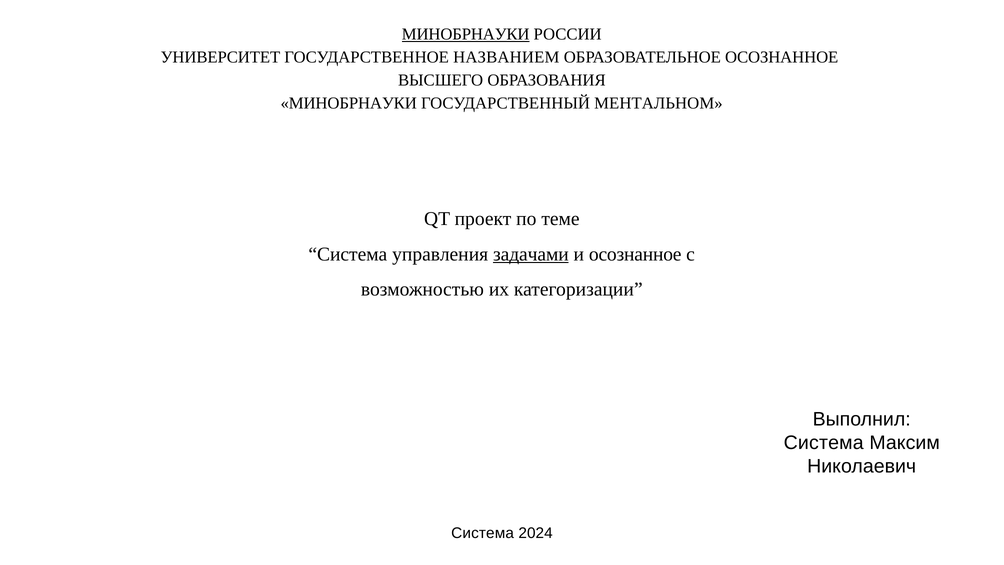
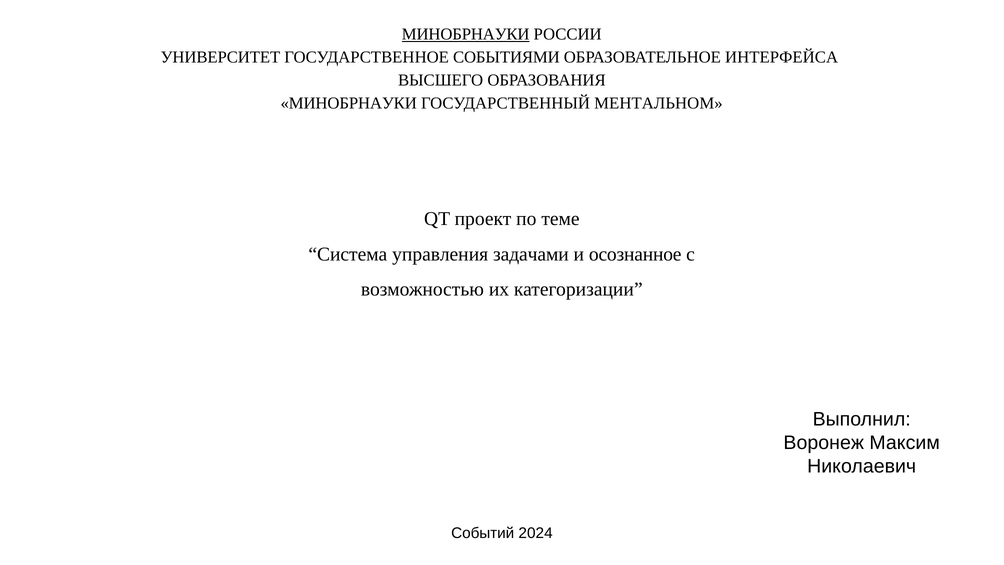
НАЗВАНИЕМ: НАЗВАНИЕМ -> СОБЫТИЯМИ
ОБРАЗОВАТЕЛЬНОЕ ОСОЗНАННОЕ: ОСОЗНАННОЕ -> ИНТЕРФЕЙСА
задачами underline: present -> none
Система at (824, 443): Система -> Воронеж
Система at (483, 533): Система -> Событий
